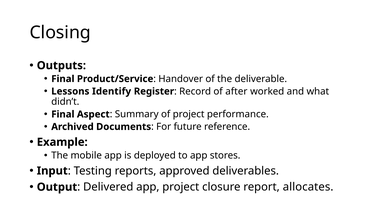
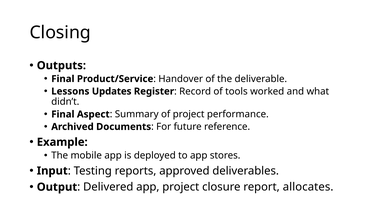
Identify: Identify -> Updates
after: after -> tools
